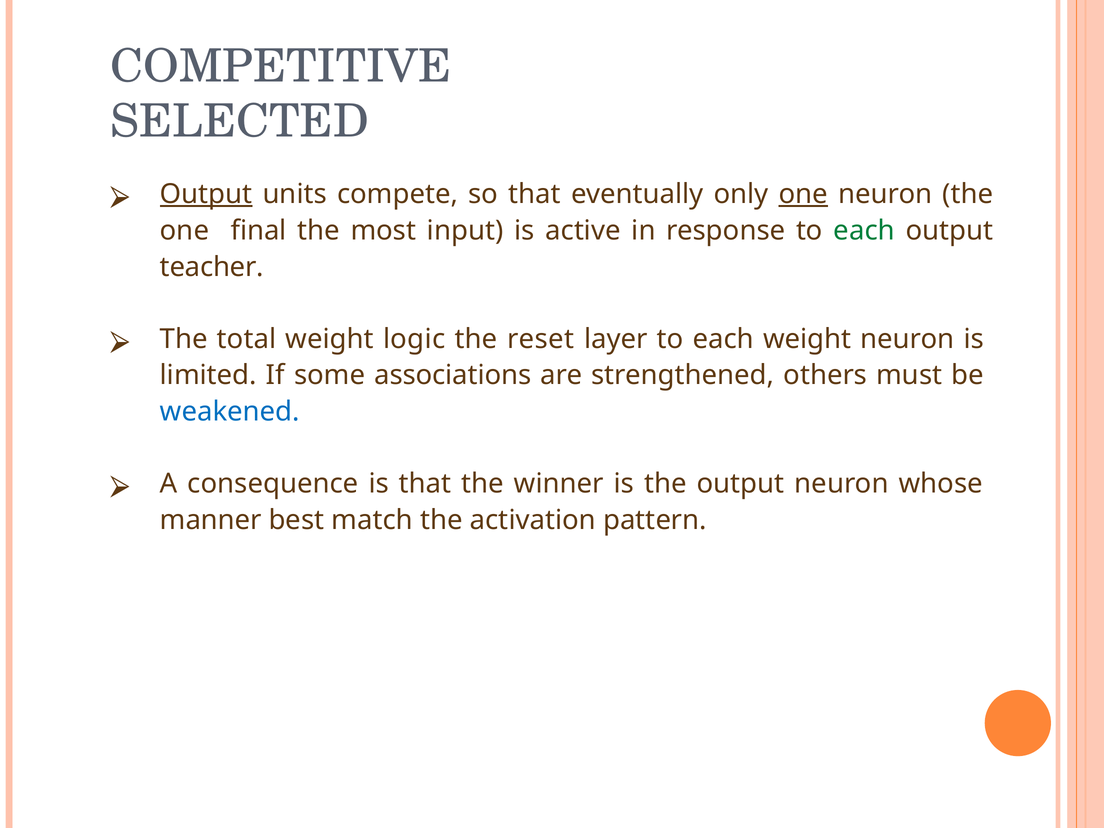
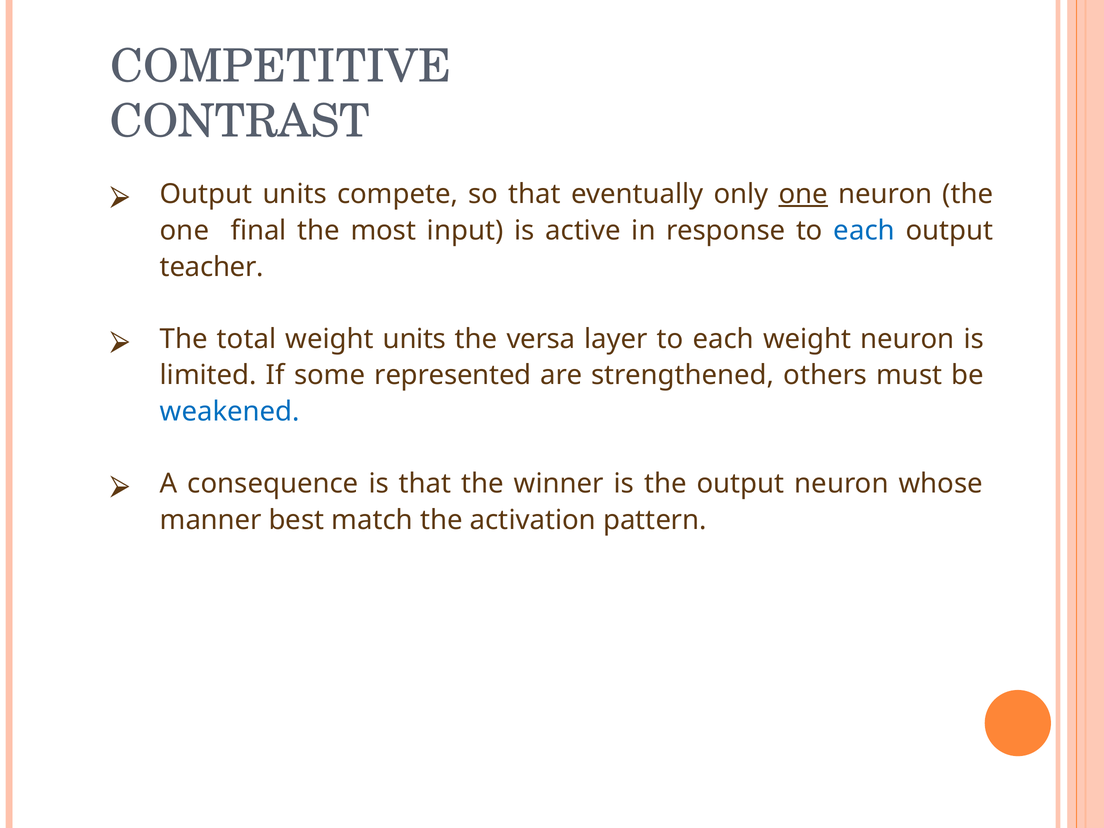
SELECTED: SELECTED -> CONTRAST
Output at (206, 194) underline: present -> none
each at (864, 231) colour: green -> blue
weight logic: logic -> units
reset: reset -> versa
associations: associations -> represented
